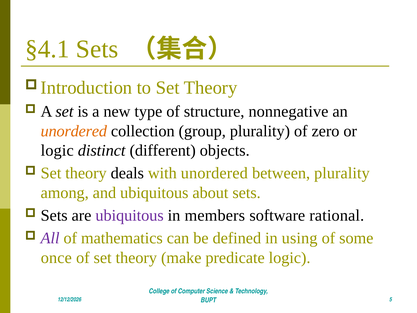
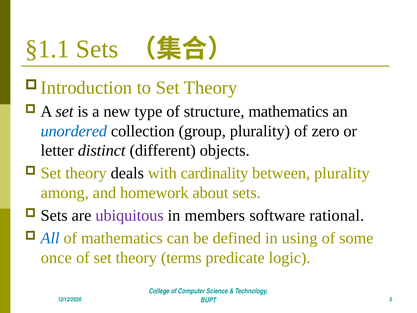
§4.1: §4.1 -> §1.1
structure nonnegative: nonnegative -> mathematics
unordered at (74, 131) colour: orange -> blue
logic at (57, 150): logic -> letter
with unordered: unordered -> cardinality
and ubiquitous: ubiquitous -> homework
All colour: purple -> blue
make: make -> terms
